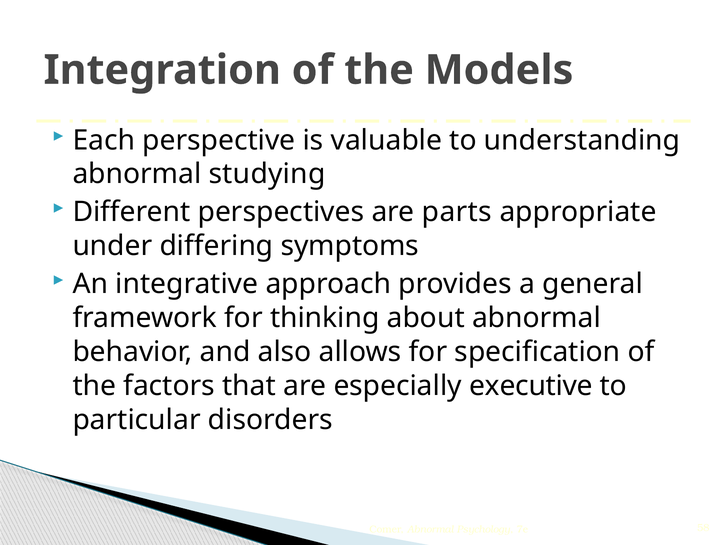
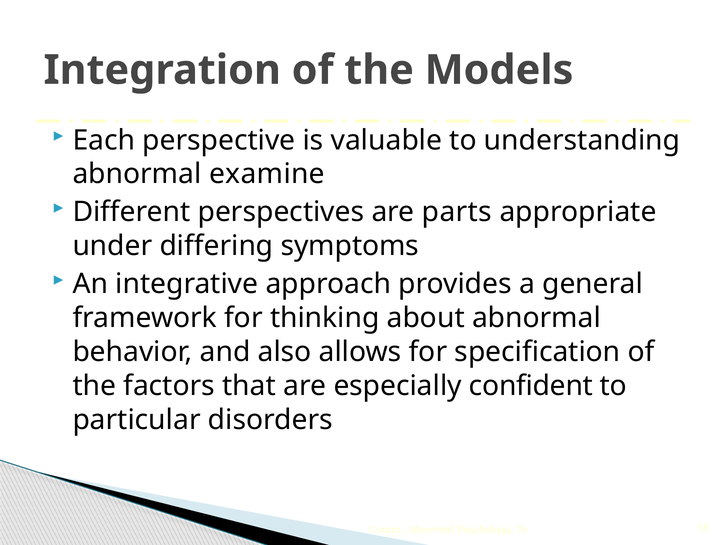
studying: studying -> examine
executive: executive -> confident
